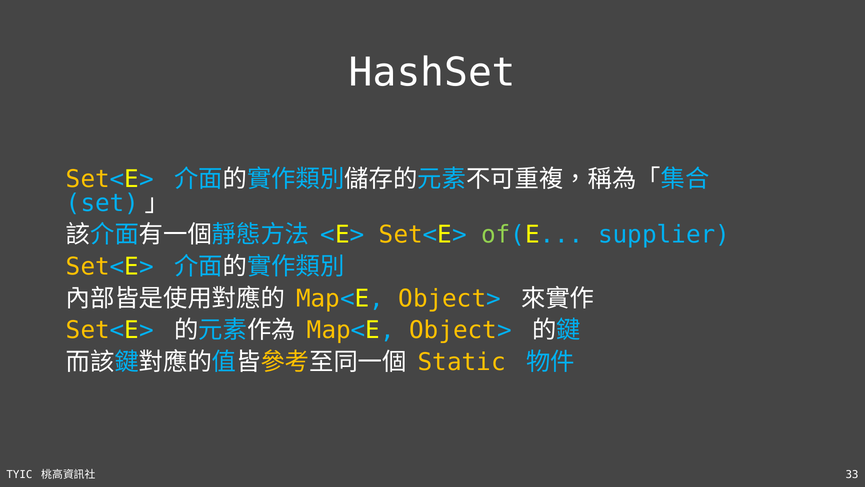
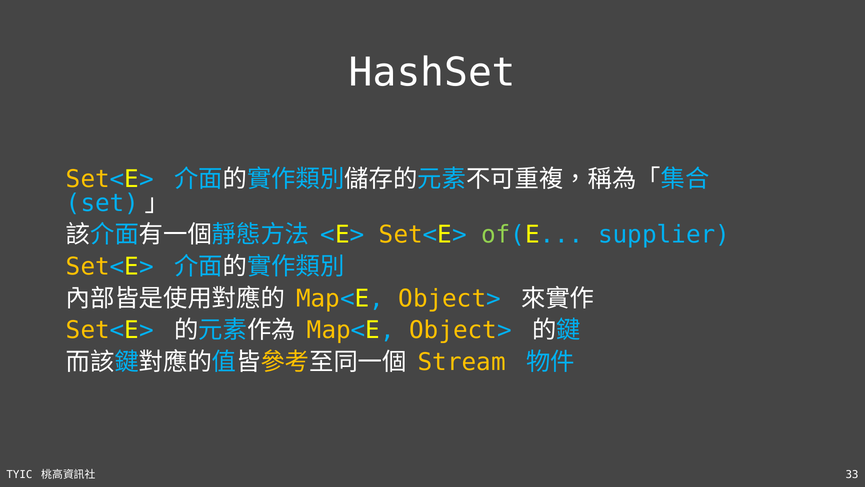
Static: Static -> Stream
